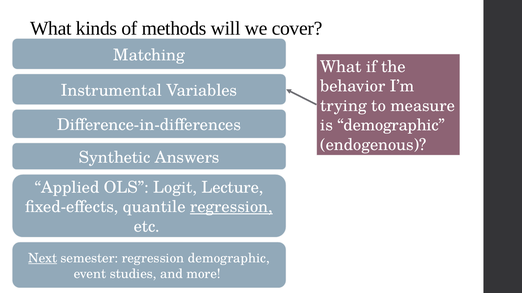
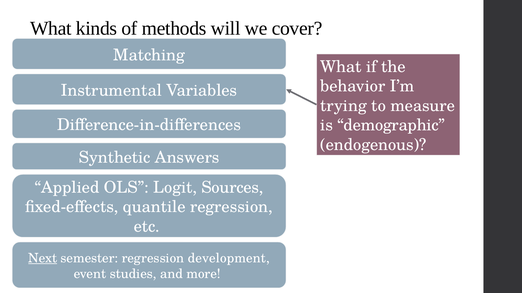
Lecture: Lecture -> Sources
regression at (231, 207) underline: present -> none
regression demographic: demographic -> development
